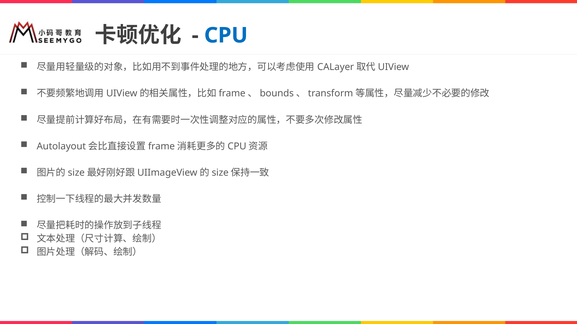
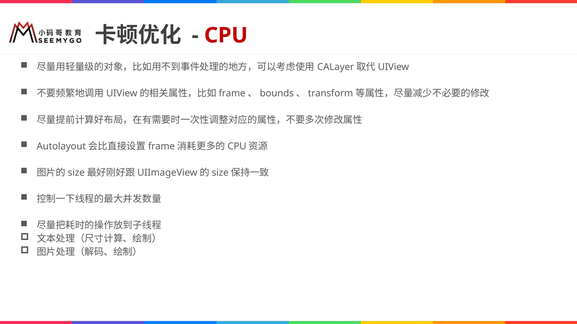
CPU colour: blue -> red
